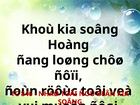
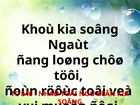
Hoàng: Hoàng -> Ngaùt
ñôïi: ñôïi -> töôi
